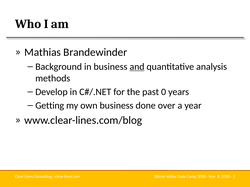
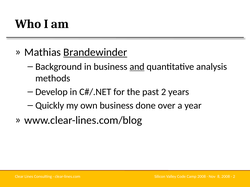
Brandewinder underline: none -> present
past 0: 0 -> 2
Getting: Getting -> Quickly
